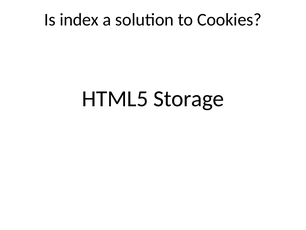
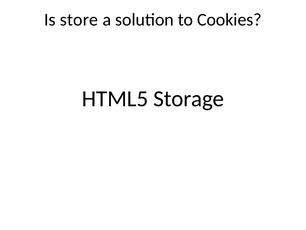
index: index -> store
